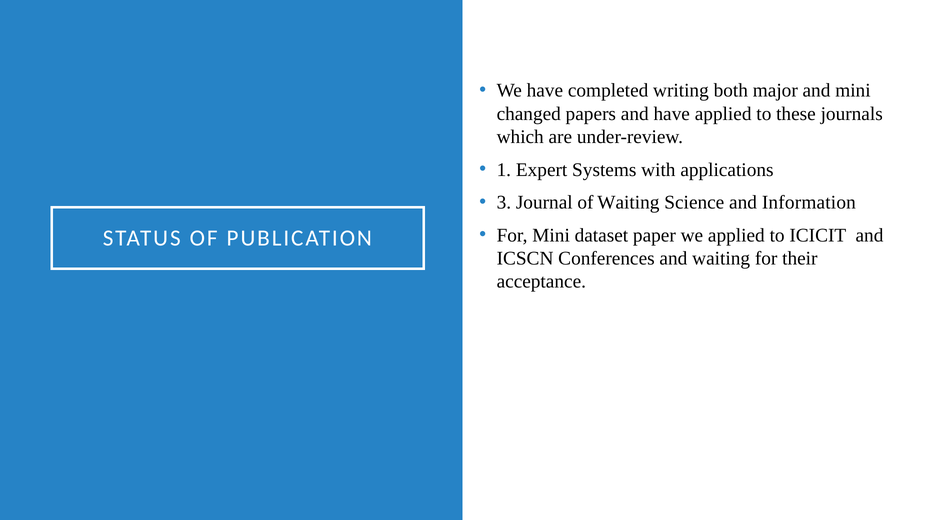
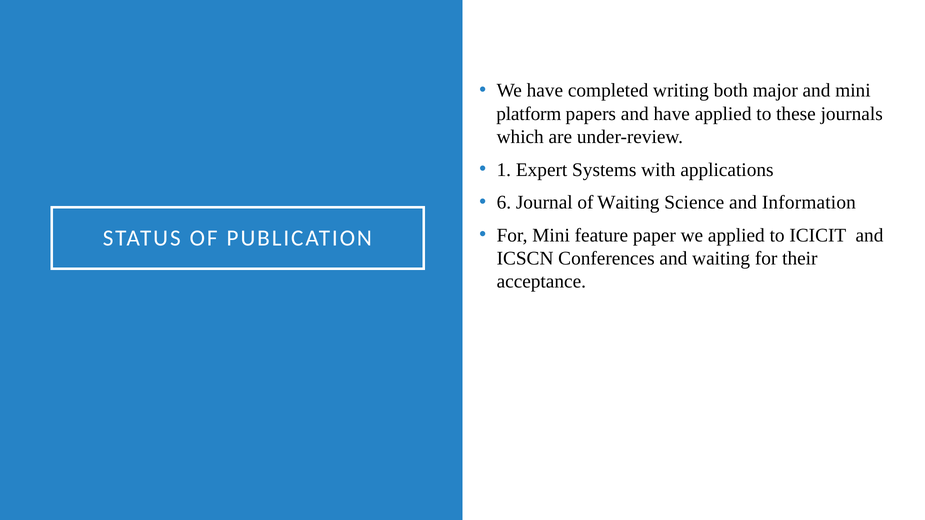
changed: changed -> platform
3: 3 -> 6
dataset: dataset -> feature
